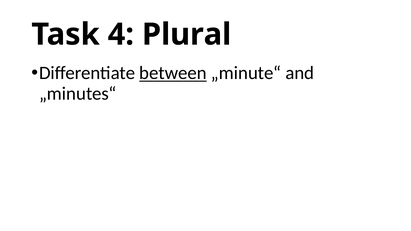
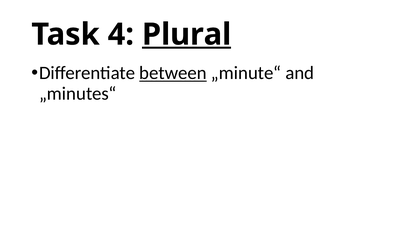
Plural underline: none -> present
